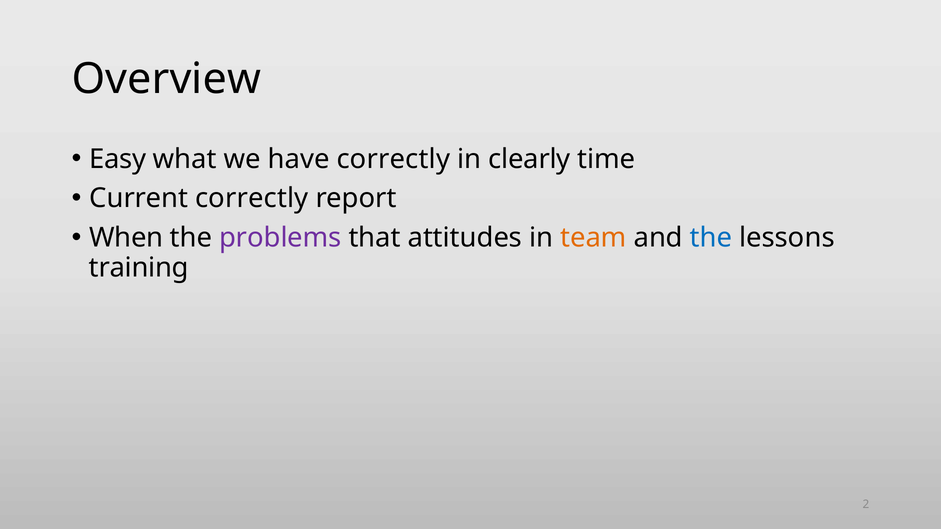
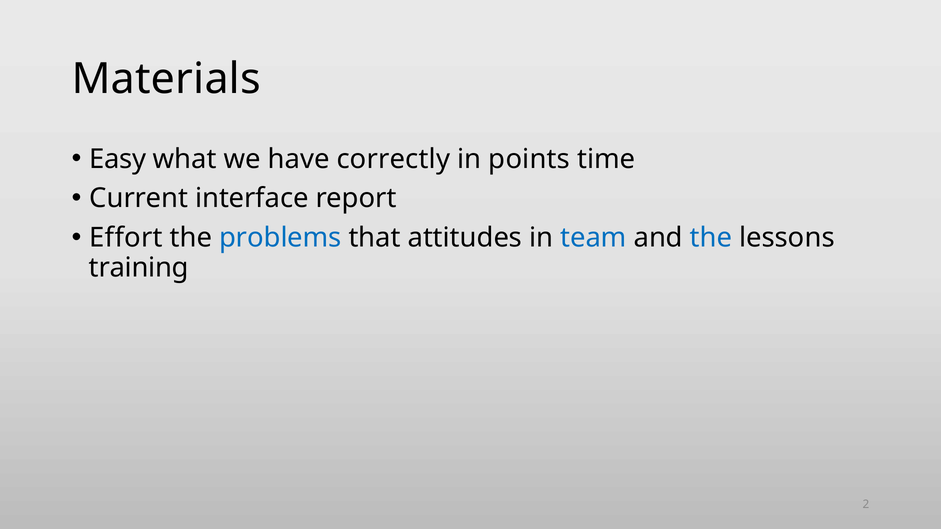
Overview: Overview -> Materials
clearly: clearly -> points
Current correctly: correctly -> interface
When: When -> Effort
problems colour: purple -> blue
team colour: orange -> blue
